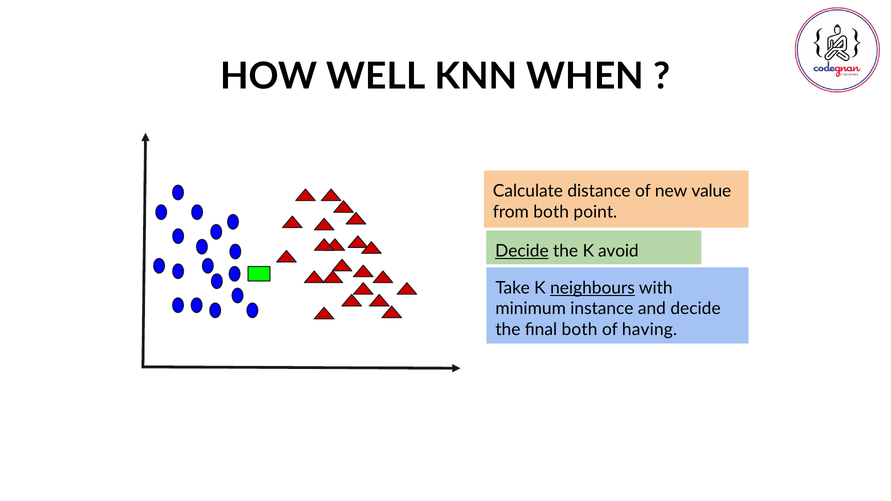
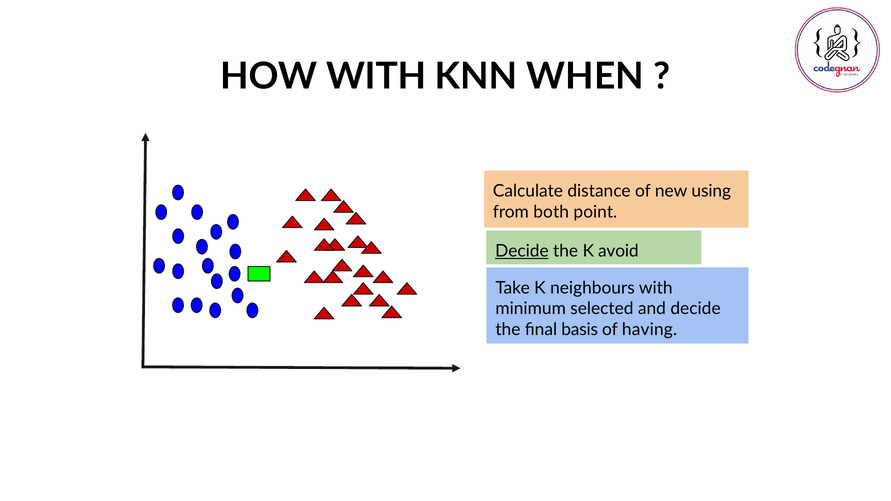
HOW WELL: WELL -> WITH
value: value -> using
neighbours underline: present -> none
instance: instance -> selected
final both: both -> basis
